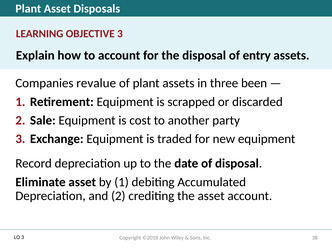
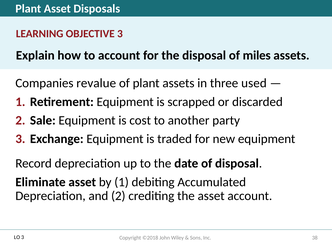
entry: entry -> miles
been: been -> used
